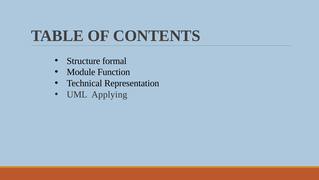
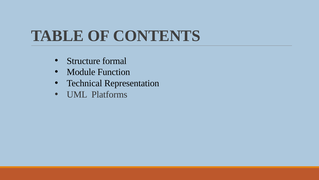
Applying: Applying -> Platforms
